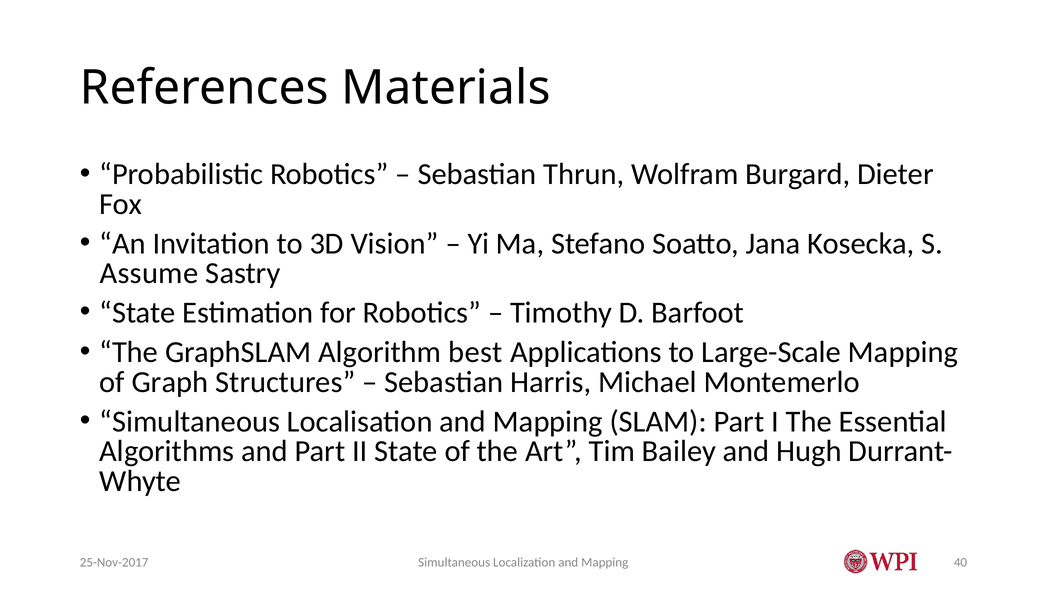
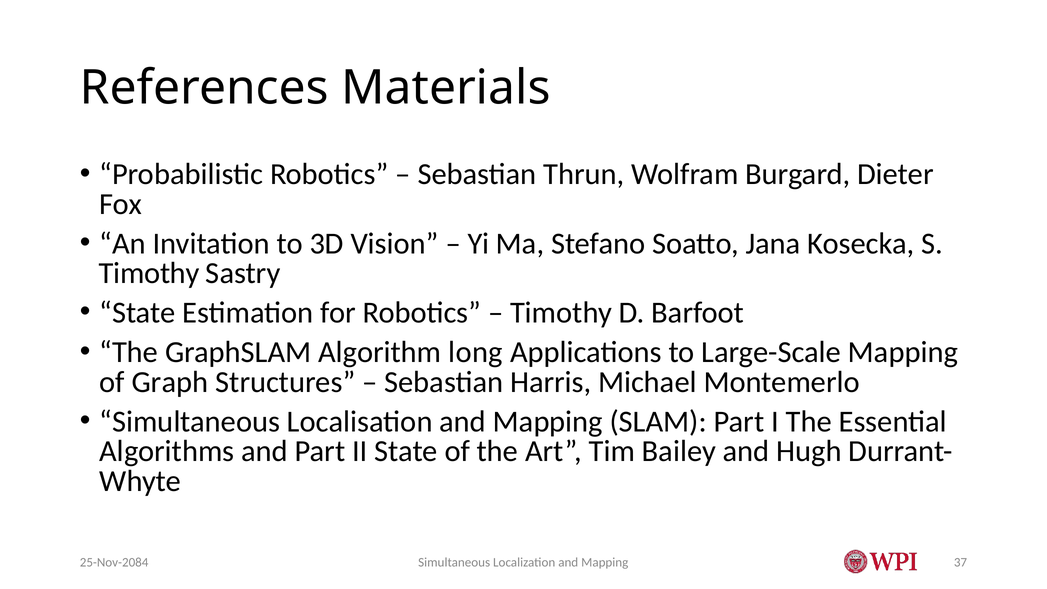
Assume at (149, 273): Assume -> Timothy
best: best -> long
40: 40 -> 37
25-Nov-2017: 25-Nov-2017 -> 25-Nov-2084
